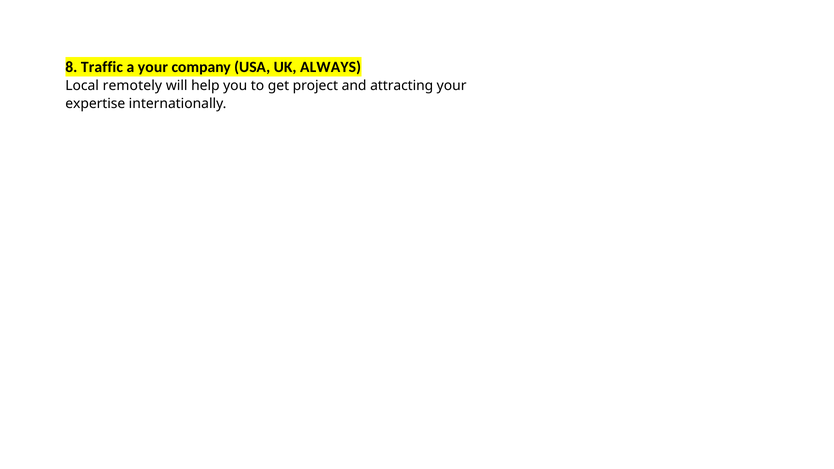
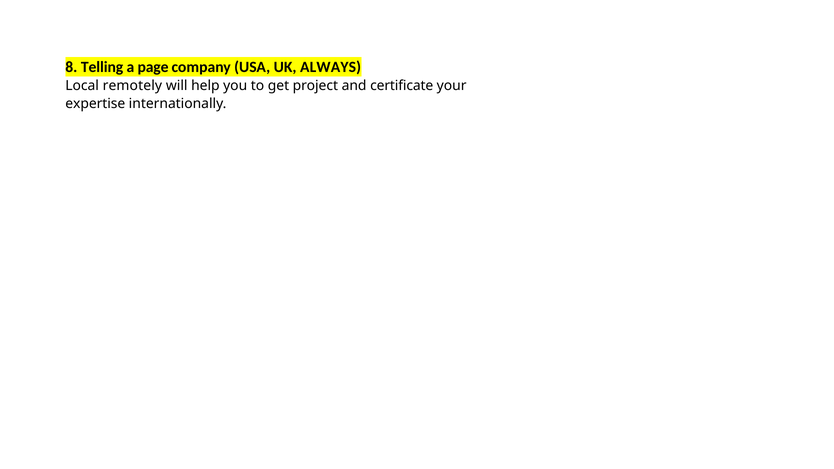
Traffic: Traffic -> Telling
a your: your -> page
attracting: attracting -> certificate
